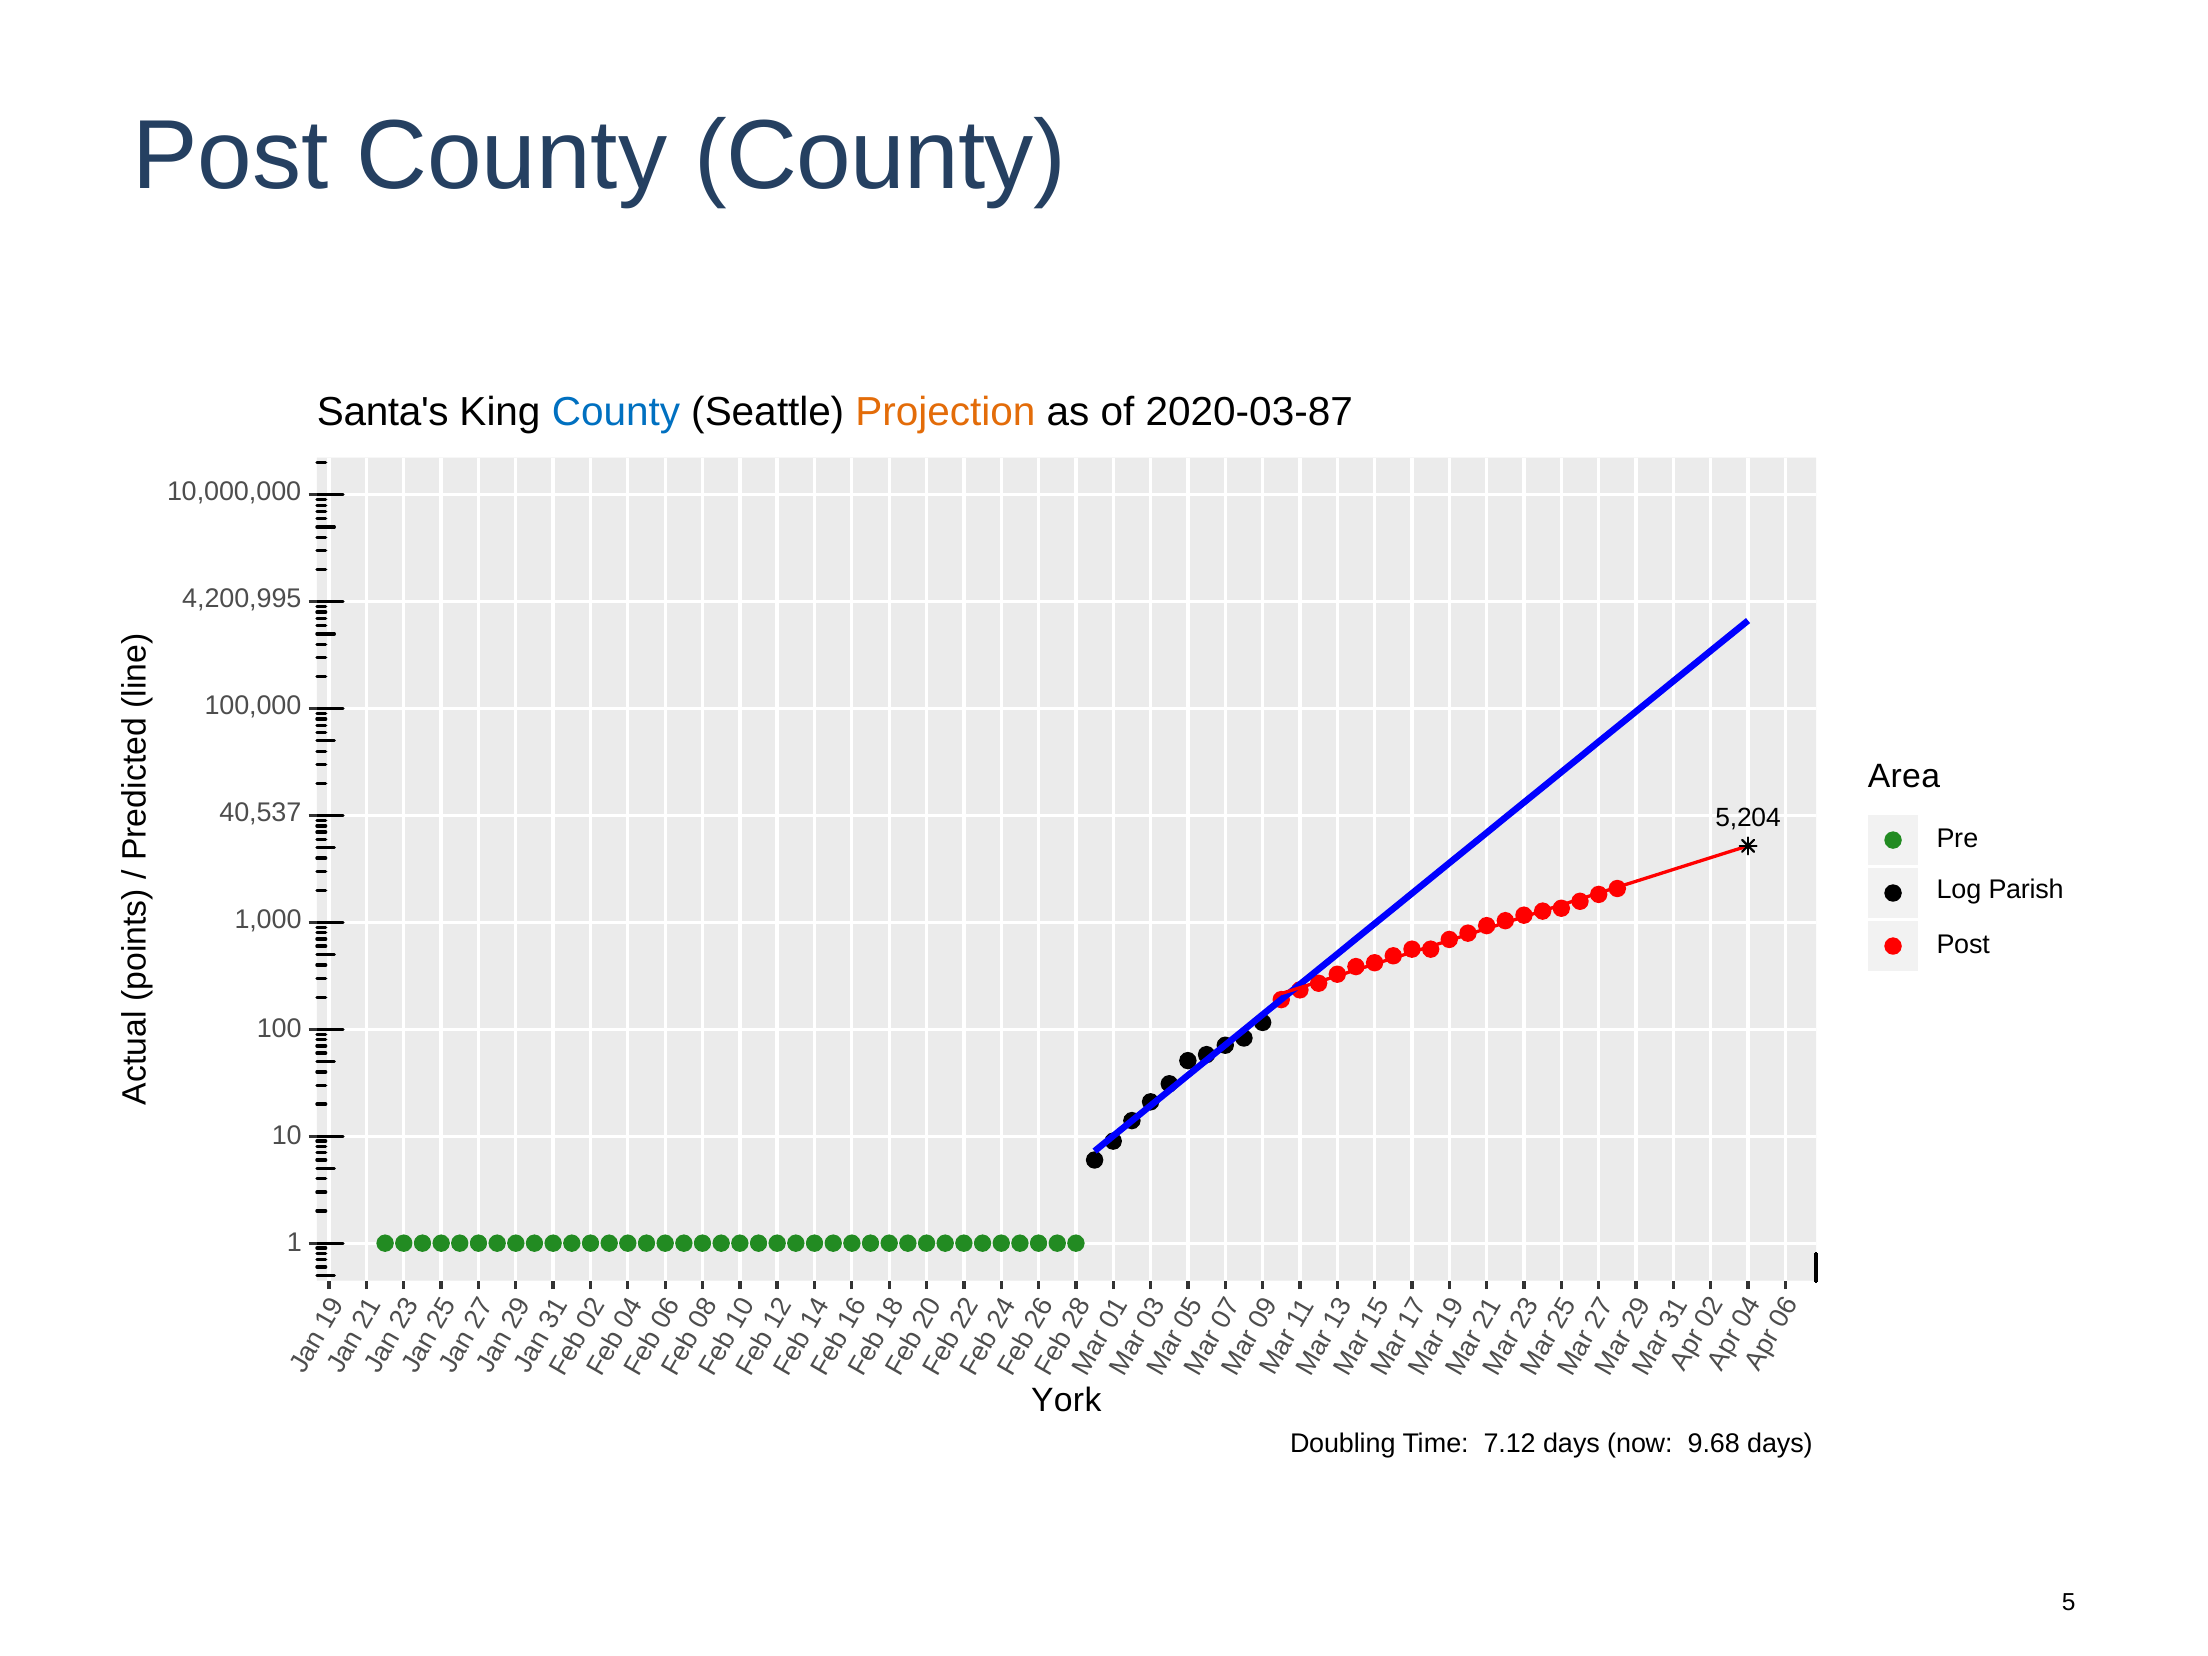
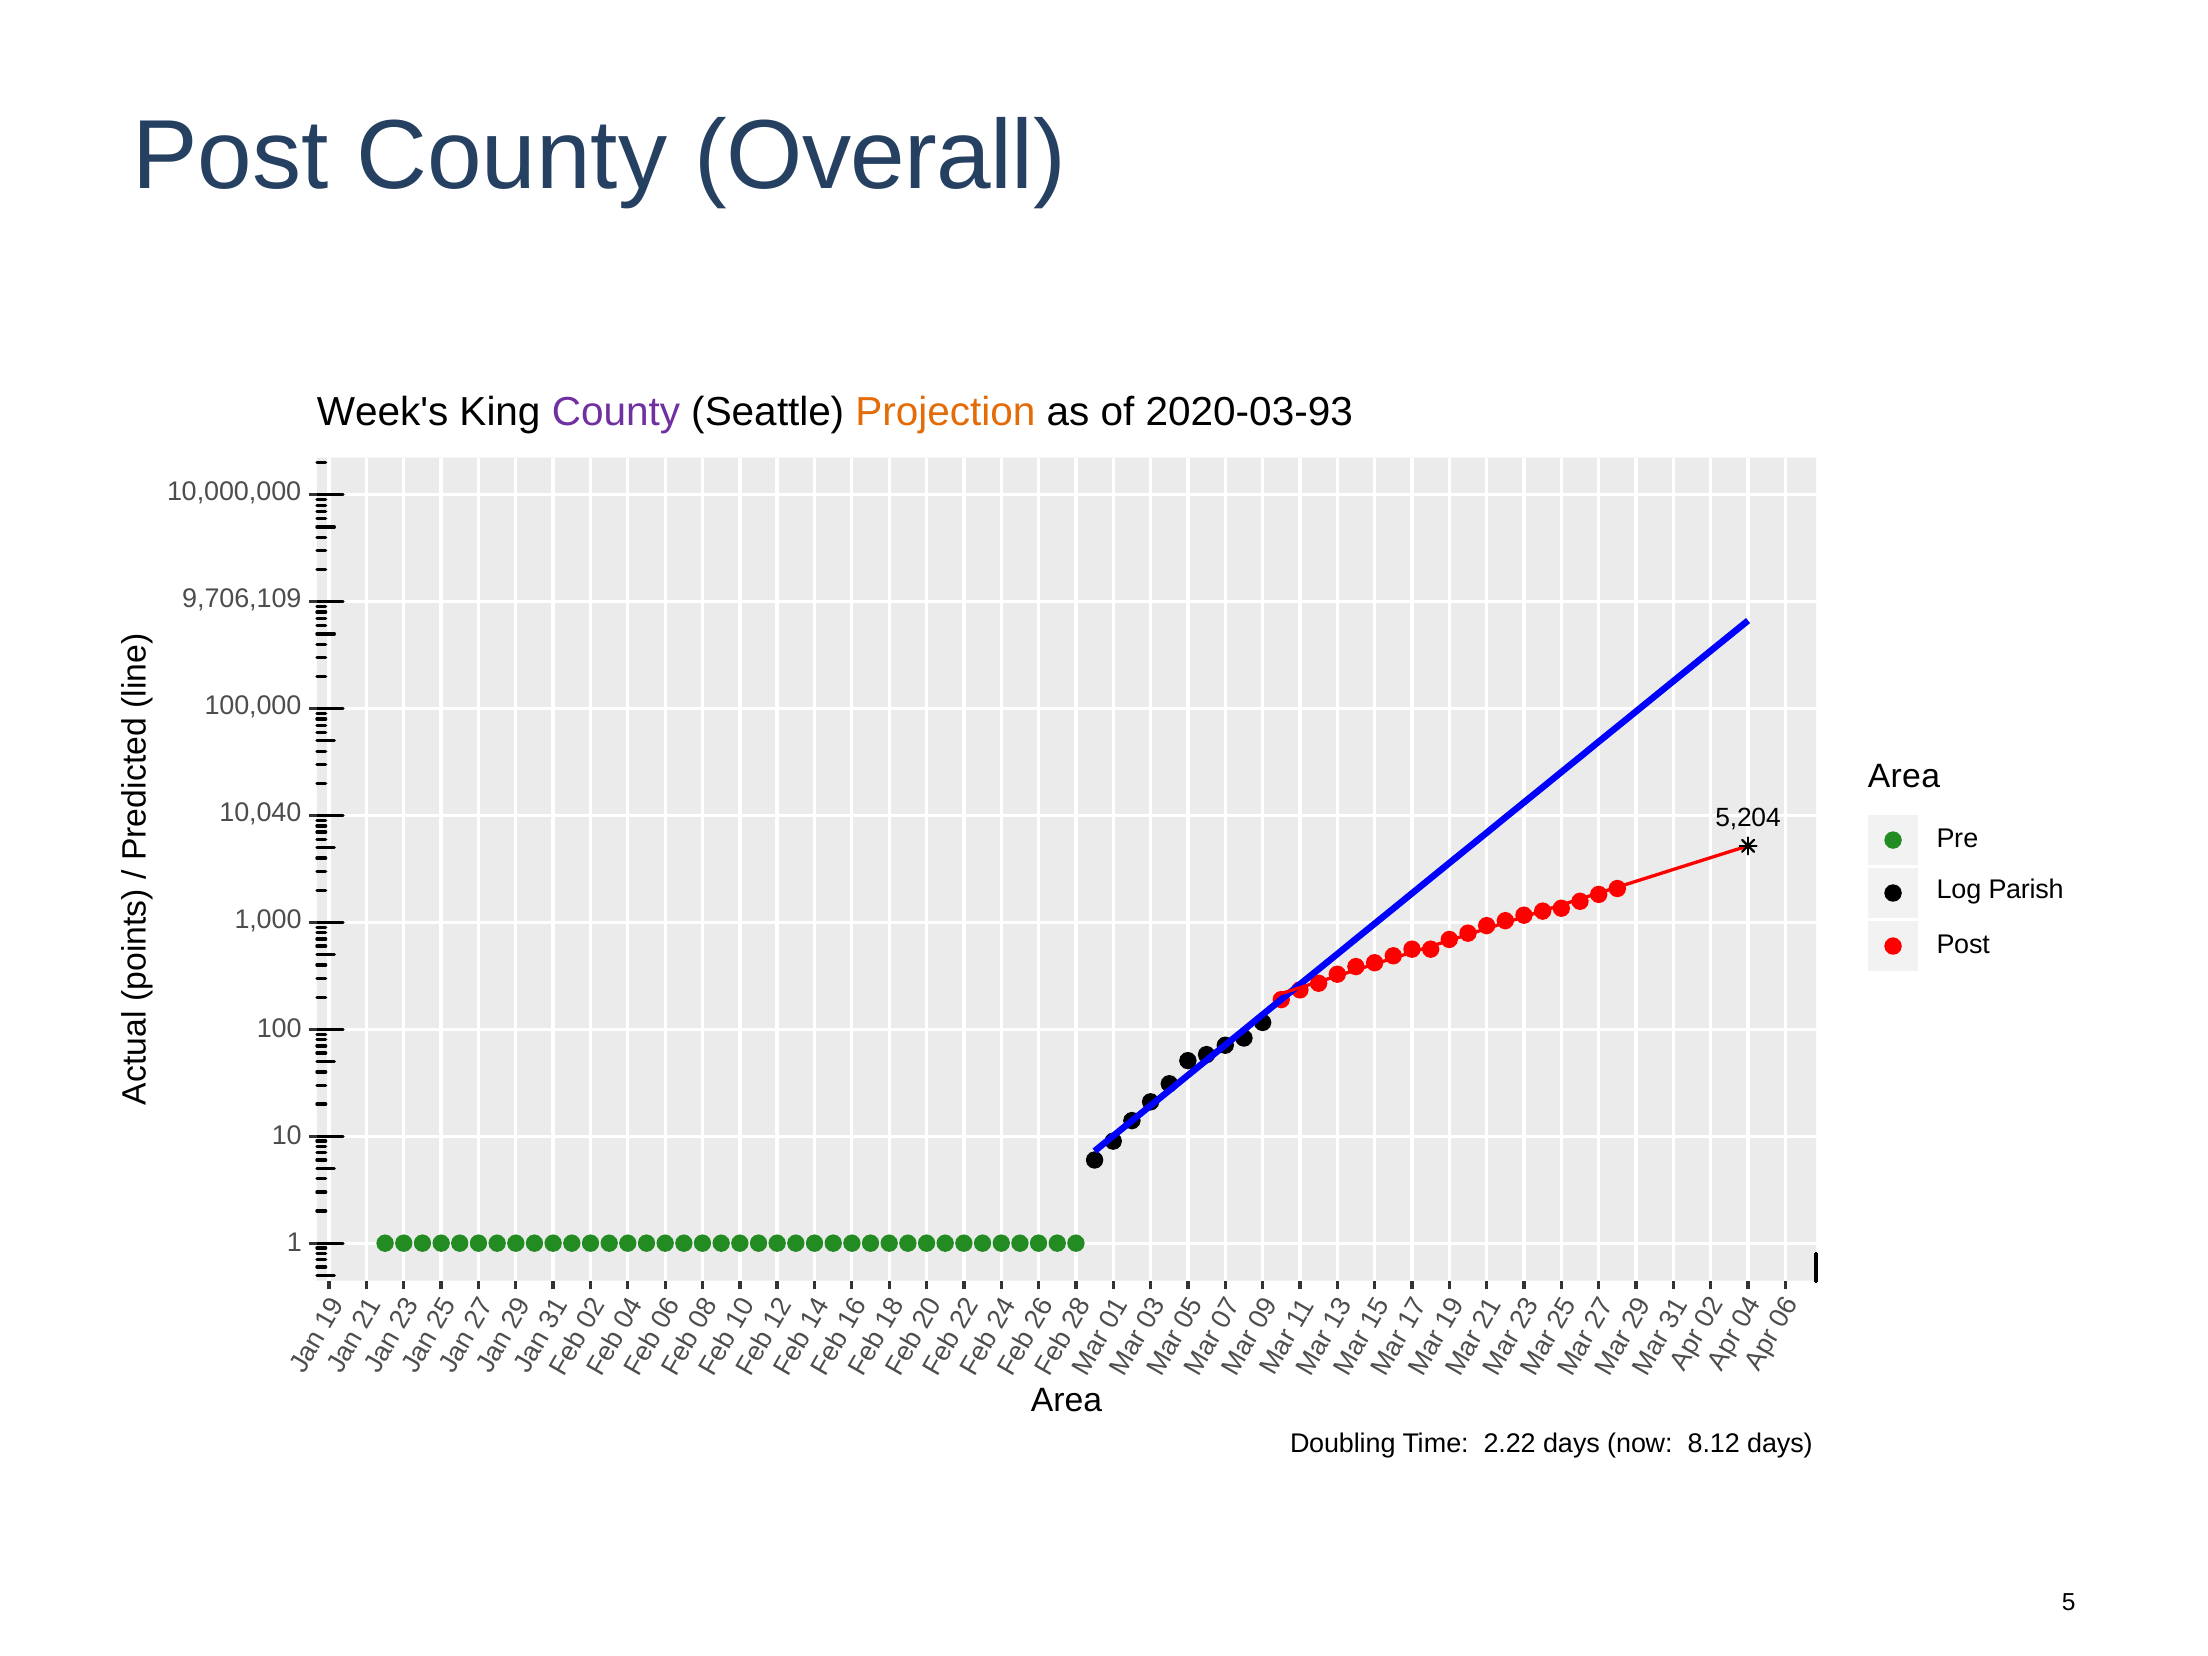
County County: County -> Overall
Santa's: Santa's -> Week's
County at (616, 412) colour: blue -> purple
2020-03-87: 2020-03-87 -> 2020-03-93
4,200,995: 4,200,995 -> 9,706,109
40,537: 40,537 -> 10,040
York at (1066, 1400): York -> Area
7.12: 7.12 -> 2.22
9.68: 9.68 -> 8.12
